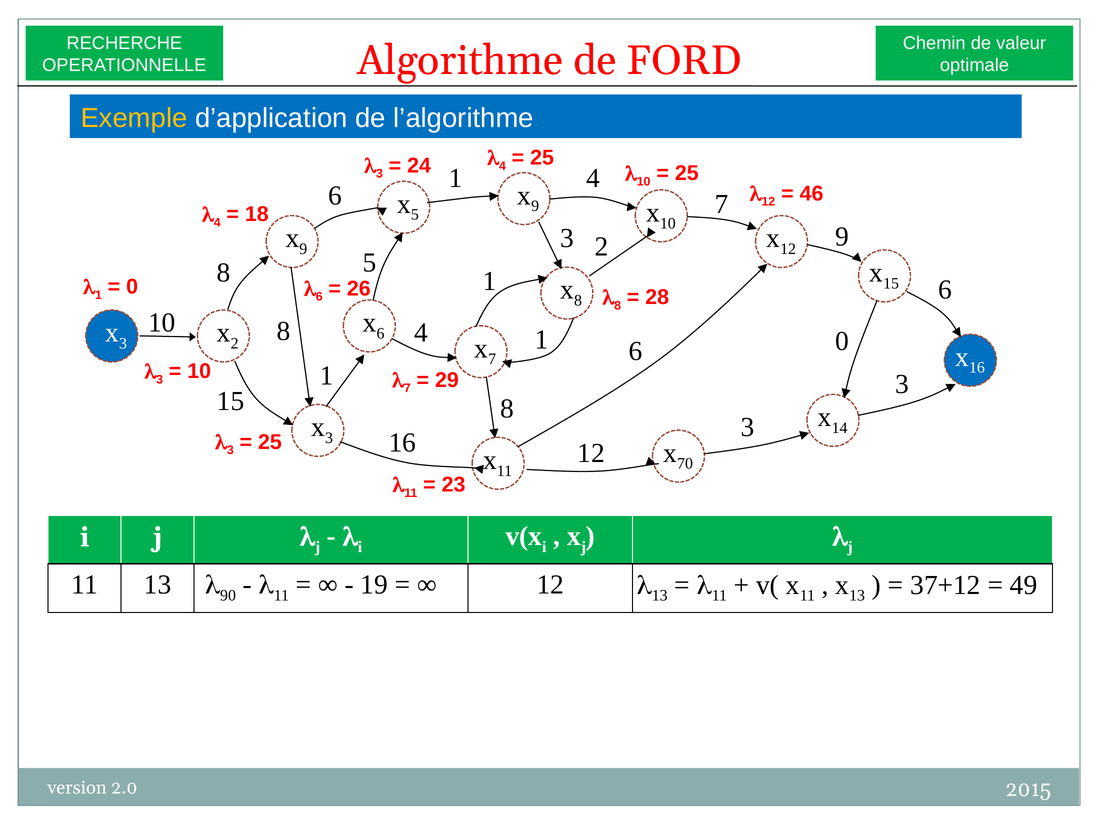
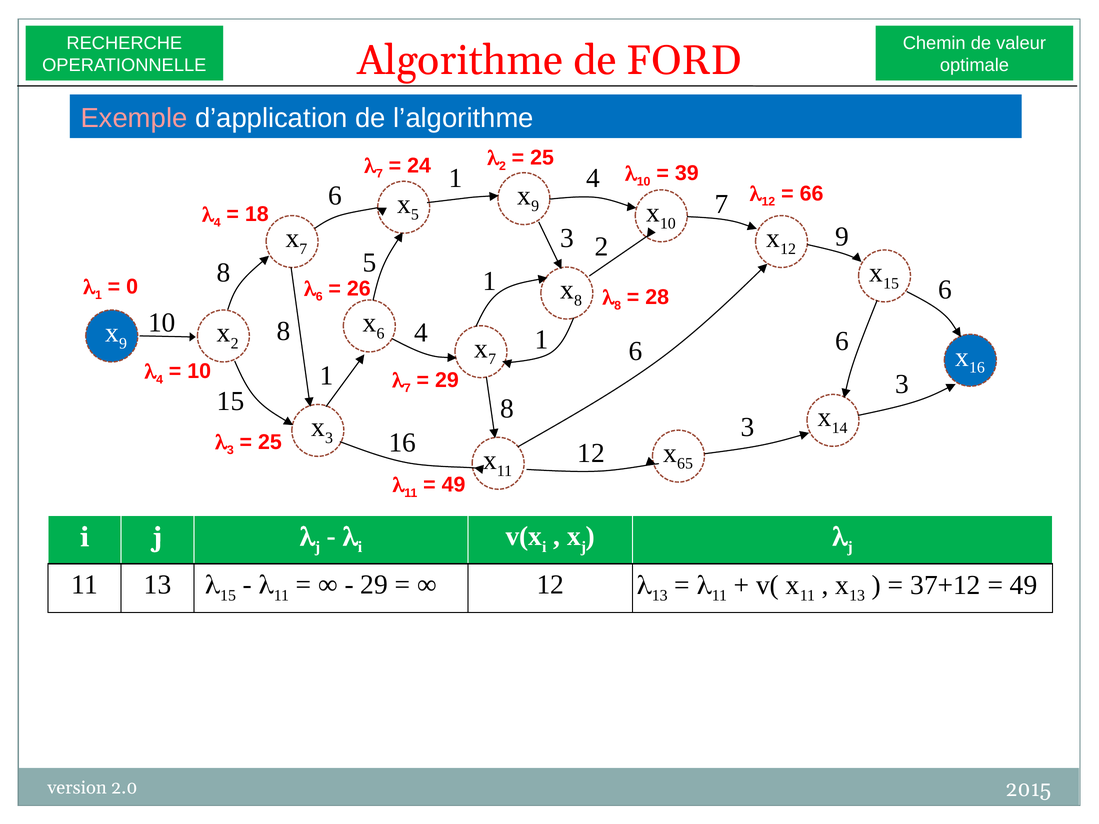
Exemple colour: yellow -> pink
3 at (379, 174): 3 -> 7
4 at (502, 166): 4 -> 2
25 at (687, 173): 25 -> 39
46: 46 -> 66
9 at (303, 249): 9 -> 7
3 at (123, 344): 3 -> 9
6 0: 0 -> 6
3 at (160, 380): 3 -> 4
70: 70 -> 65
23 at (454, 485): 23 -> 49
90 at (228, 596): 90 -> 15
19 at (374, 585): 19 -> 29
